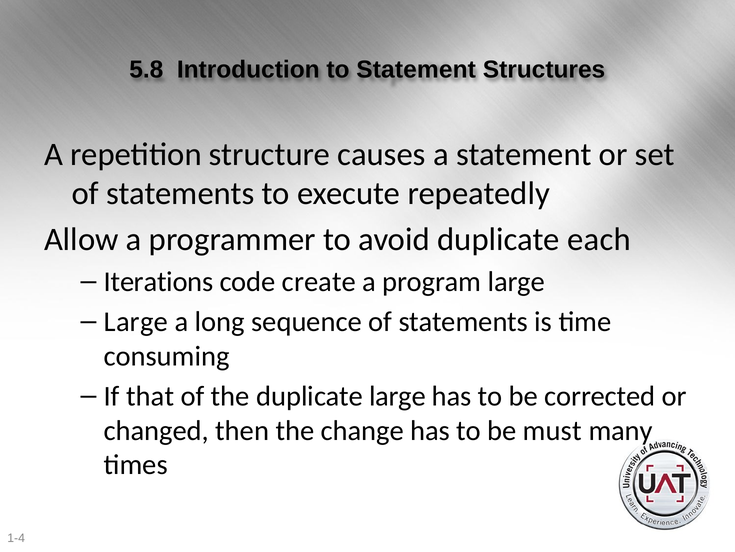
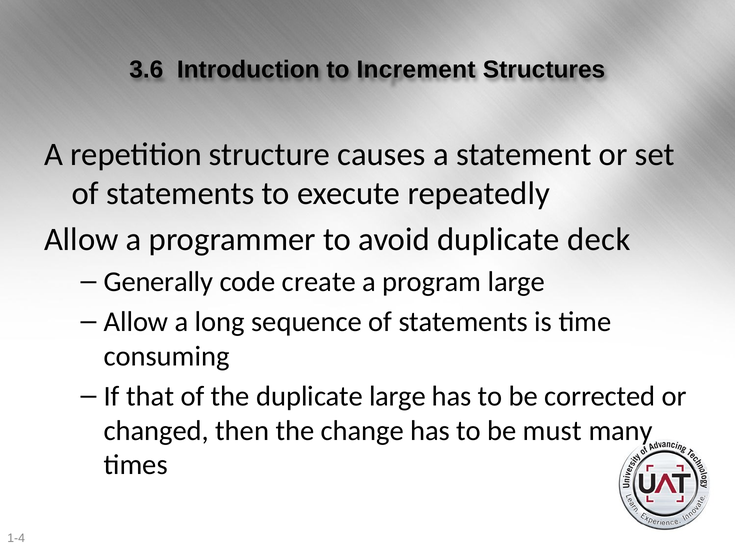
5.8: 5.8 -> 3.6
to Statement: Statement -> Increment
each: each -> deck
Iterations: Iterations -> Generally
Large at (136, 321): Large -> Allow
